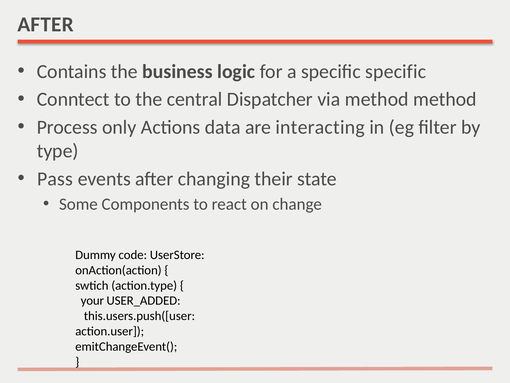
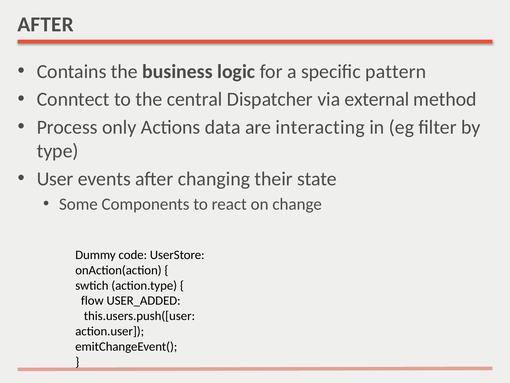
specific specific: specific -> pattern
via method: method -> external
Pass: Pass -> User
your: your -> flow
